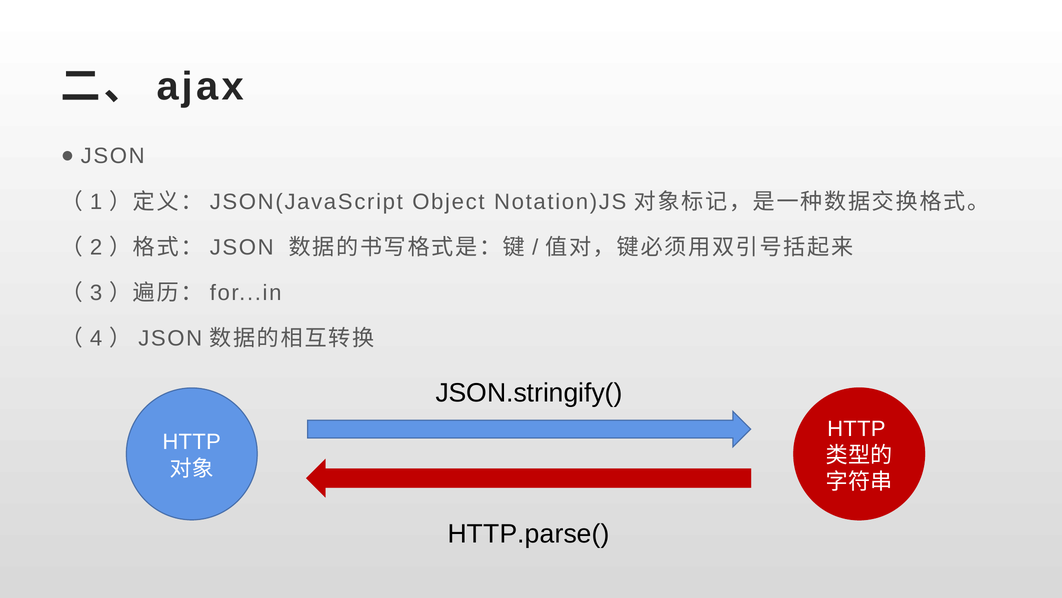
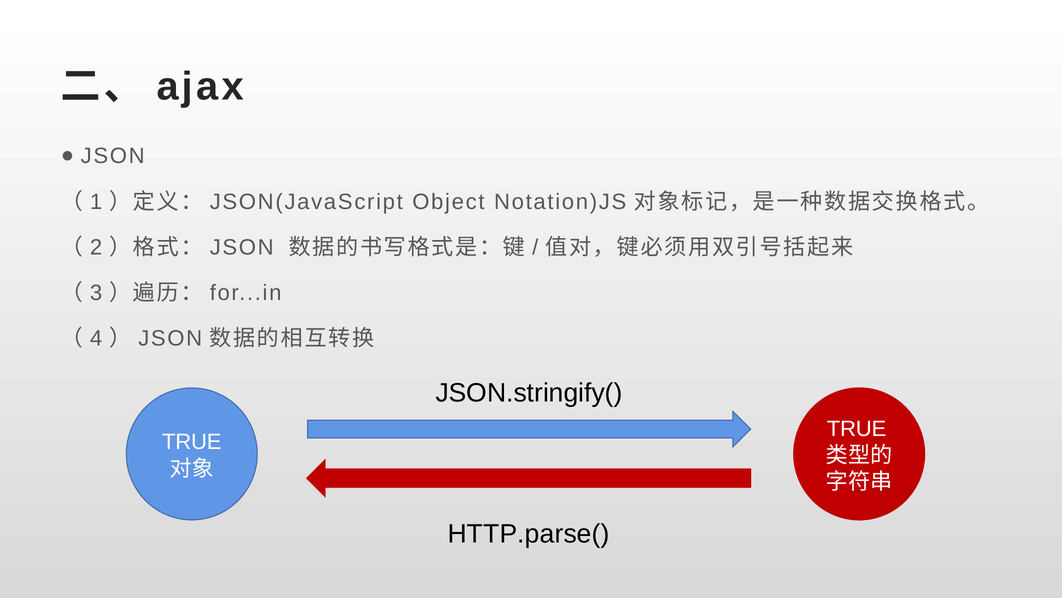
HTTP at (856, 428): HTTP -> TRUE
HTTP at (192, 442): HTTP -> TRUE
